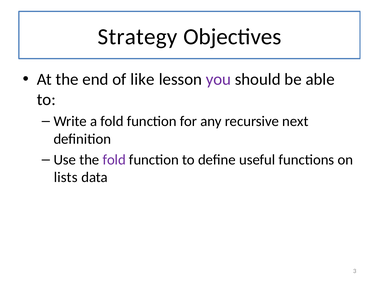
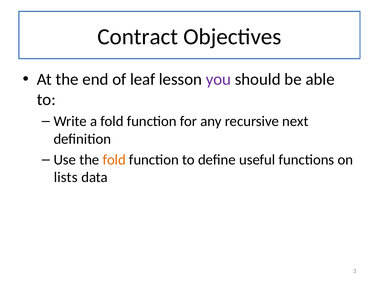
Strategy: Strategy -> Contract
like: like -> leaf
fold at (114, 160) colour: purple -> orange
